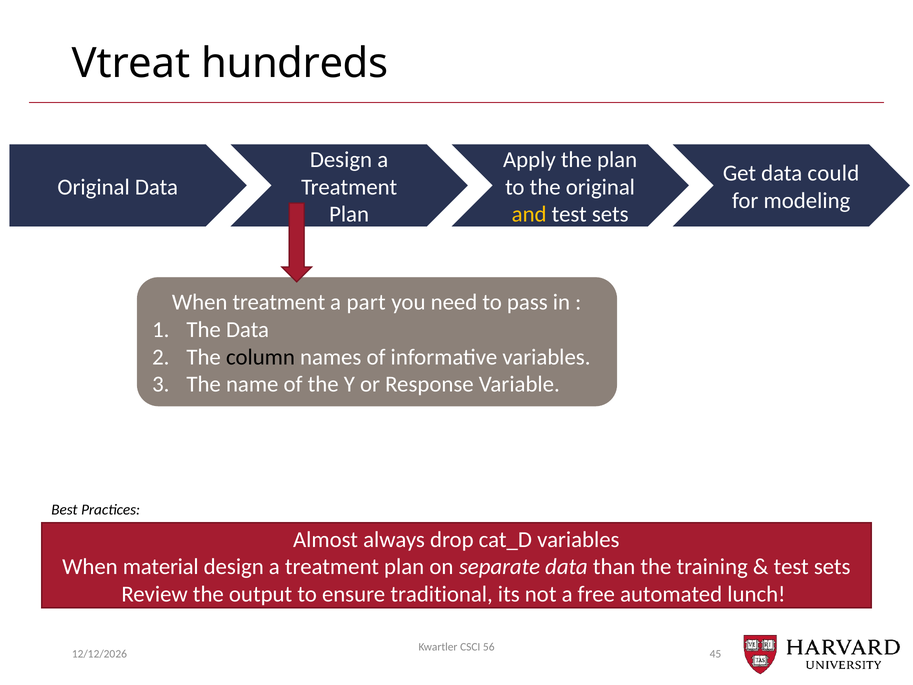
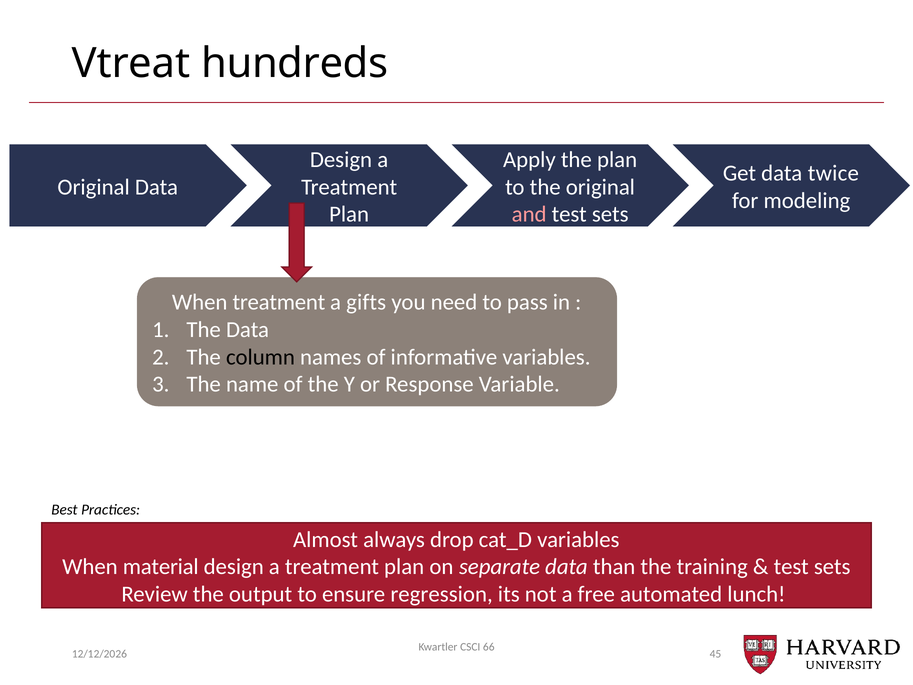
could: could -> twice
and colour: yellow -> pink
part: part -> gifts
traditional: traditional -> regression
56: 56 -> 66
